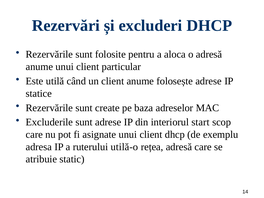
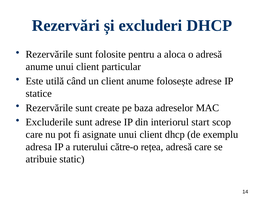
utilă-o: utilă-o -> către-o
